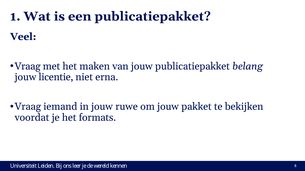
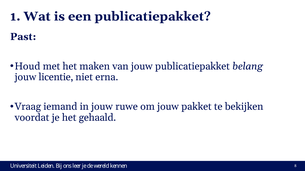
Veel: Veel -> Past
Vraag at (28, 66): Vraag -> Houd
formats: formats -> gehaald
